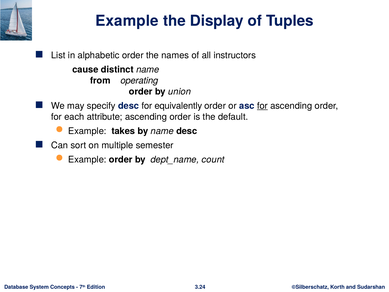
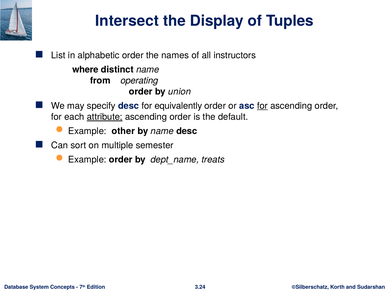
Example at (127, 21): Example -> Intersect
cause: cause -> where
attribute underline: none -> present
takes: takes -> other
count: count -> treats
